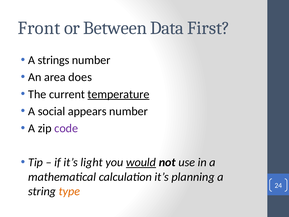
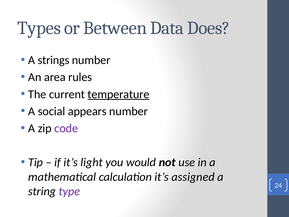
Front: Front -> Types
First: First -> Does
does: does -> rules
would underline: present -> none
planning: planning -> assigned
type colour: orange -> purple
